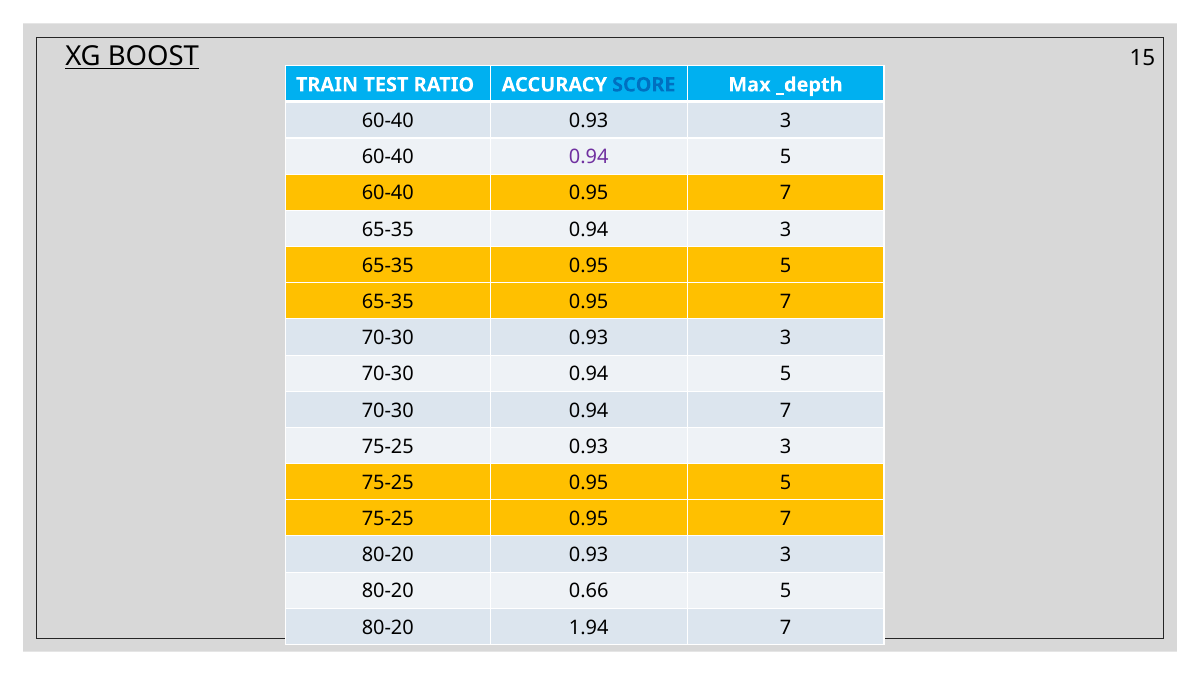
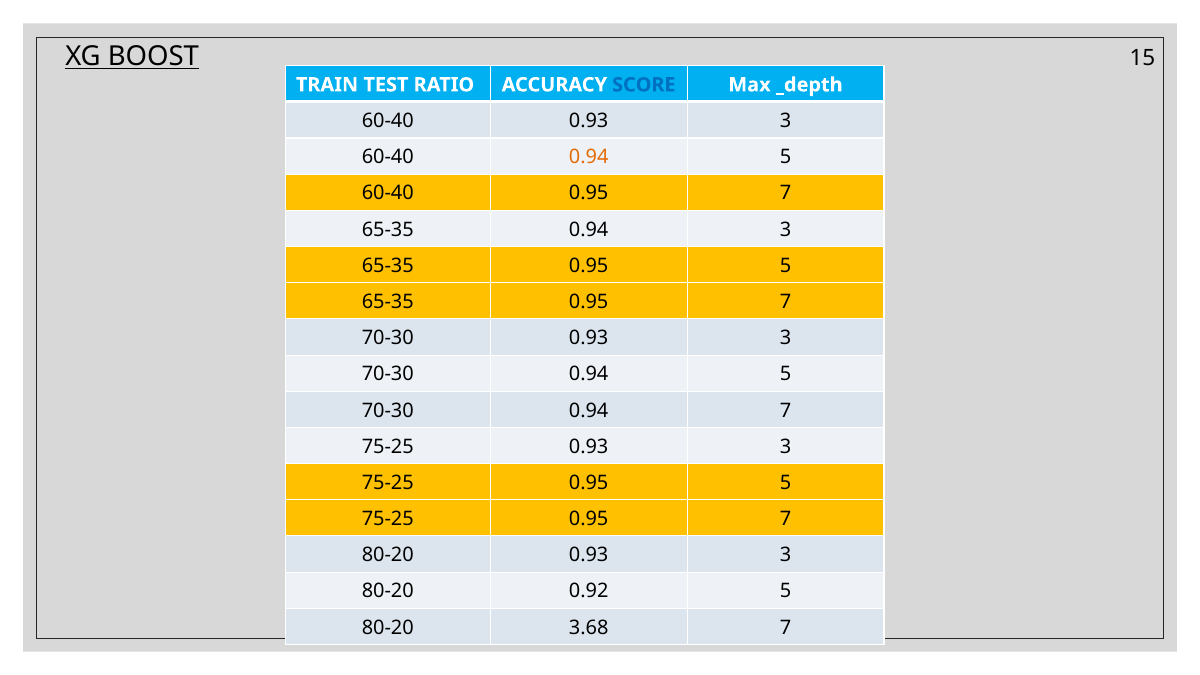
0.94 at (589, 157) colour: purple -> orange
0.66: 0.66 -> 0.92
1.94: 1.94 -> 3.68
